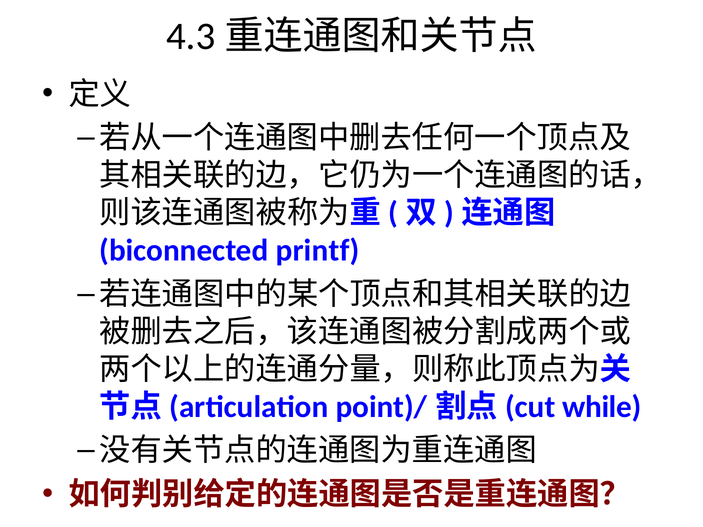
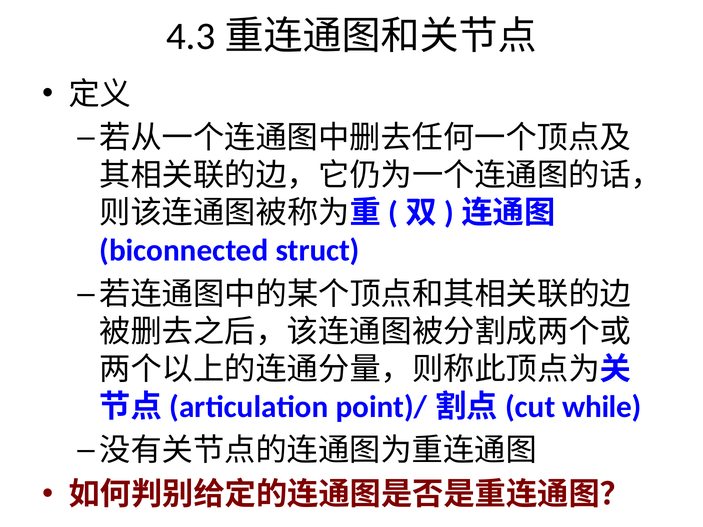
printf: printf -> struct
